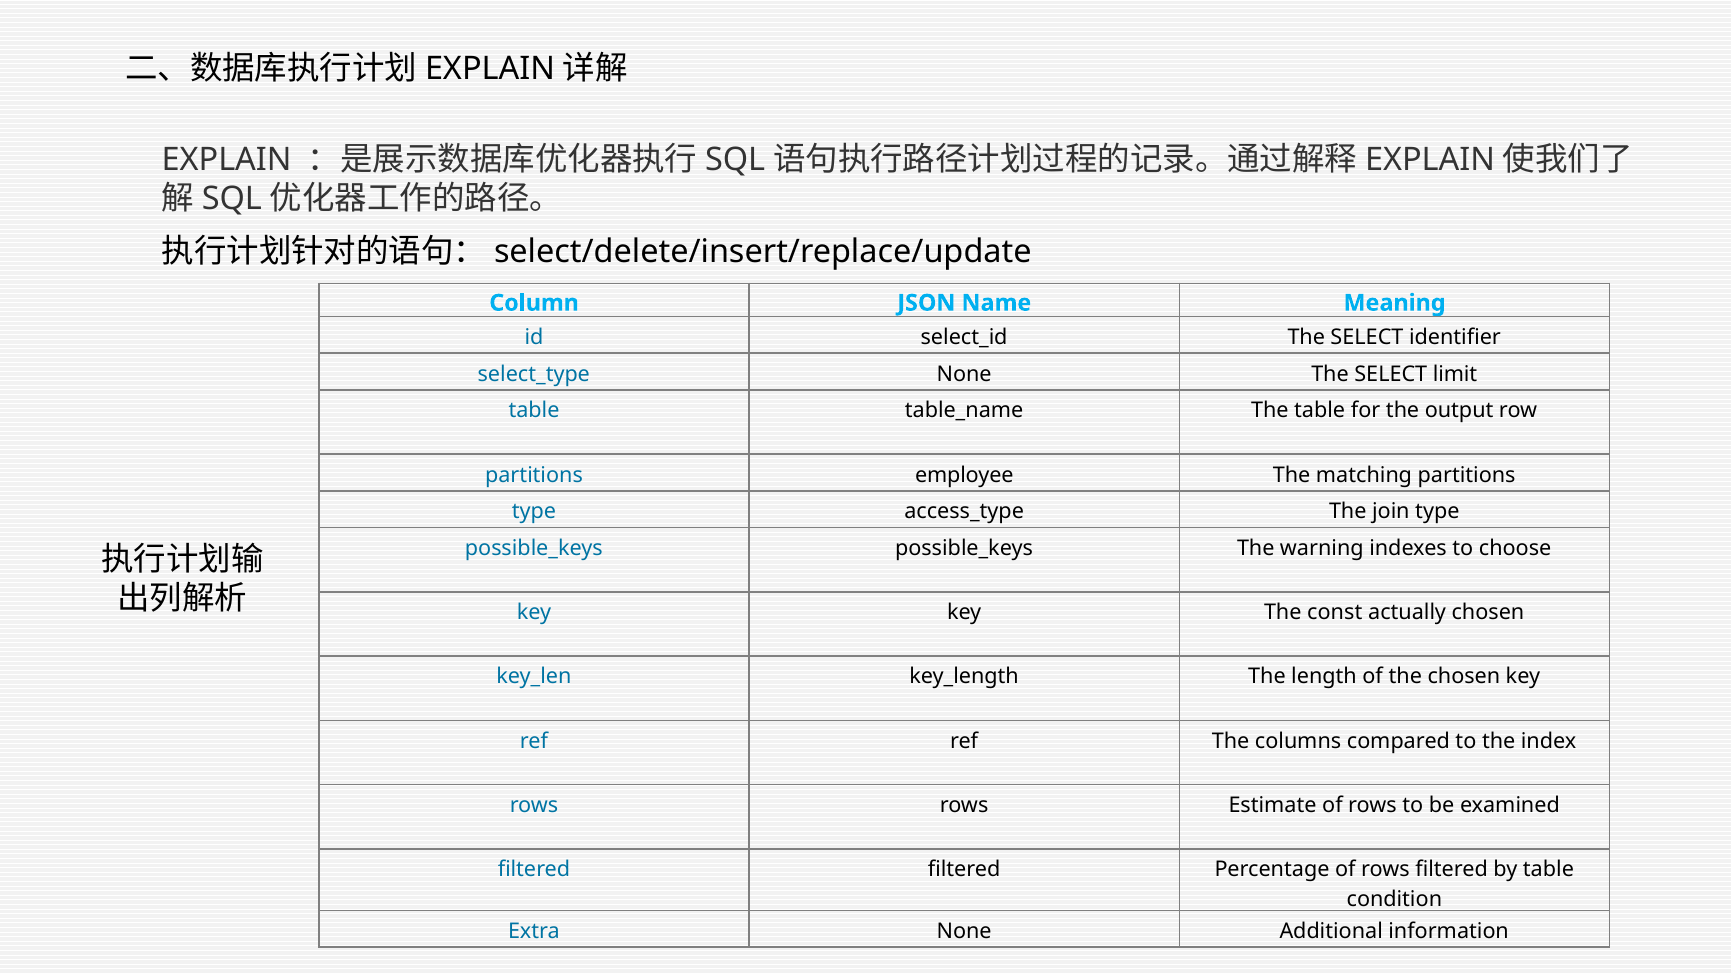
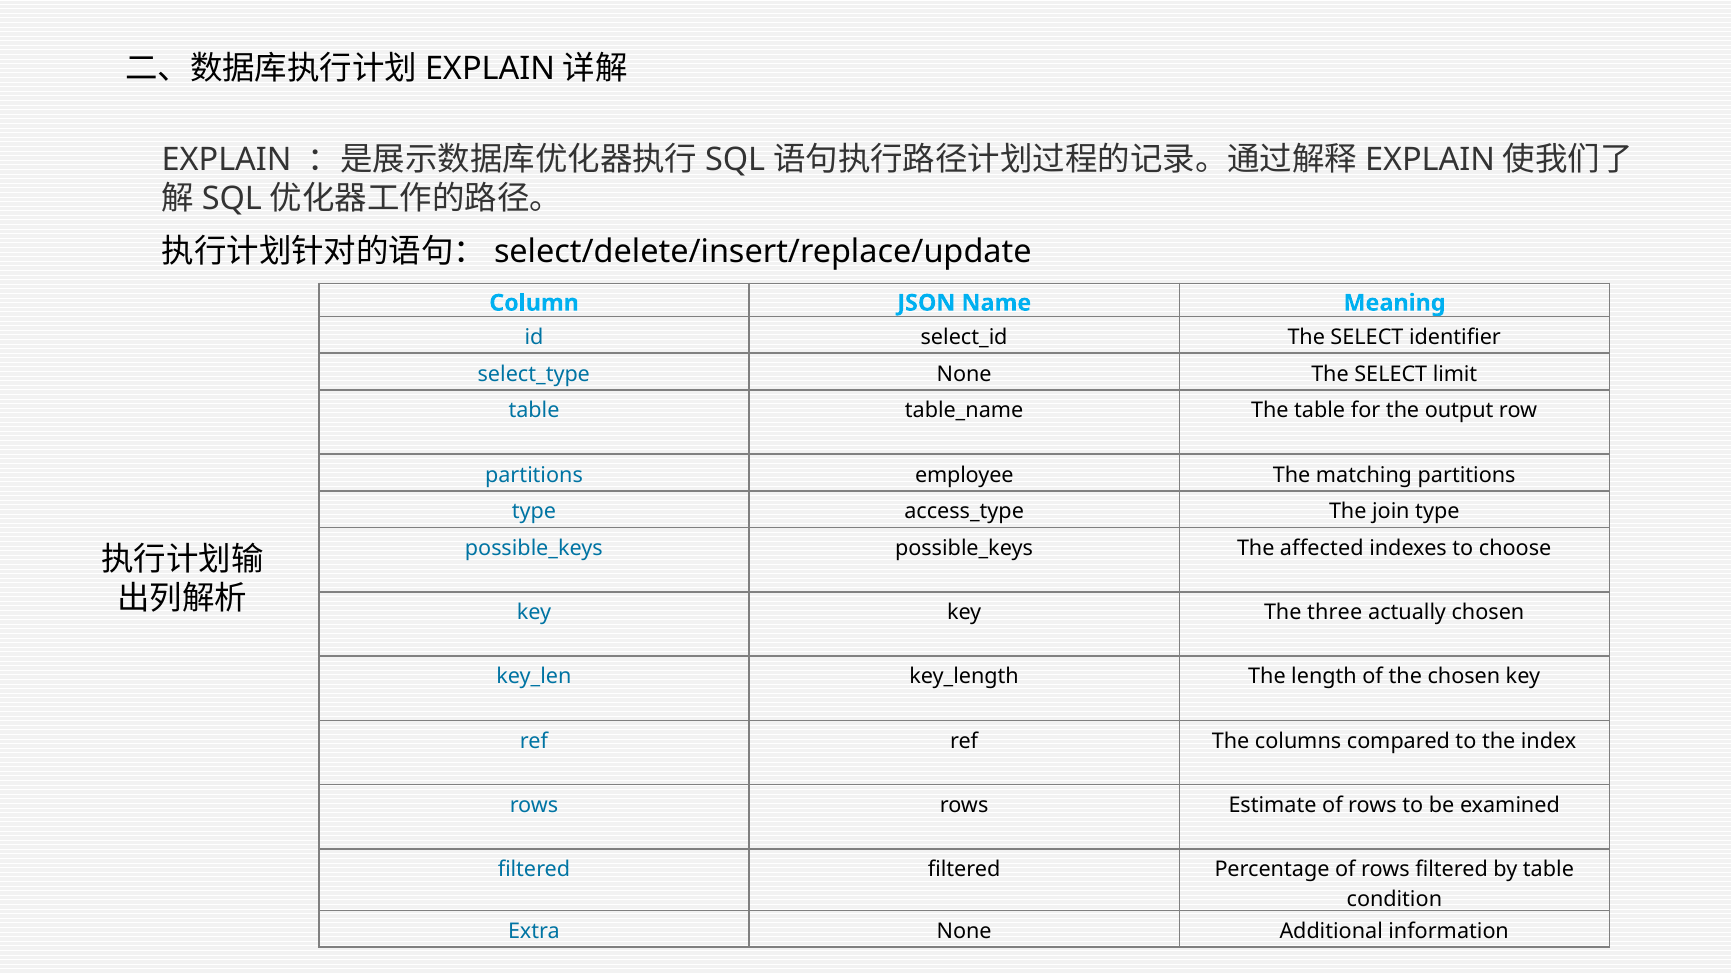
warning: warning -> affected
const: const -> three
